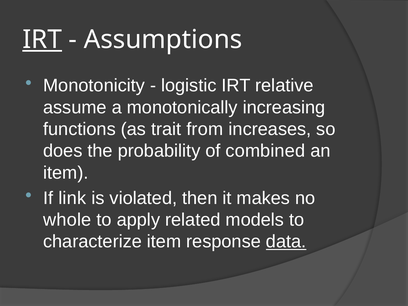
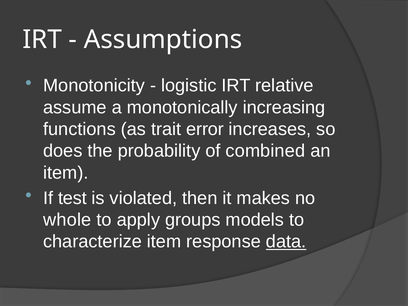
IRT at (42, 40) underline: present -> none
from: from -> error
link: link -> test
related: related -> groups
